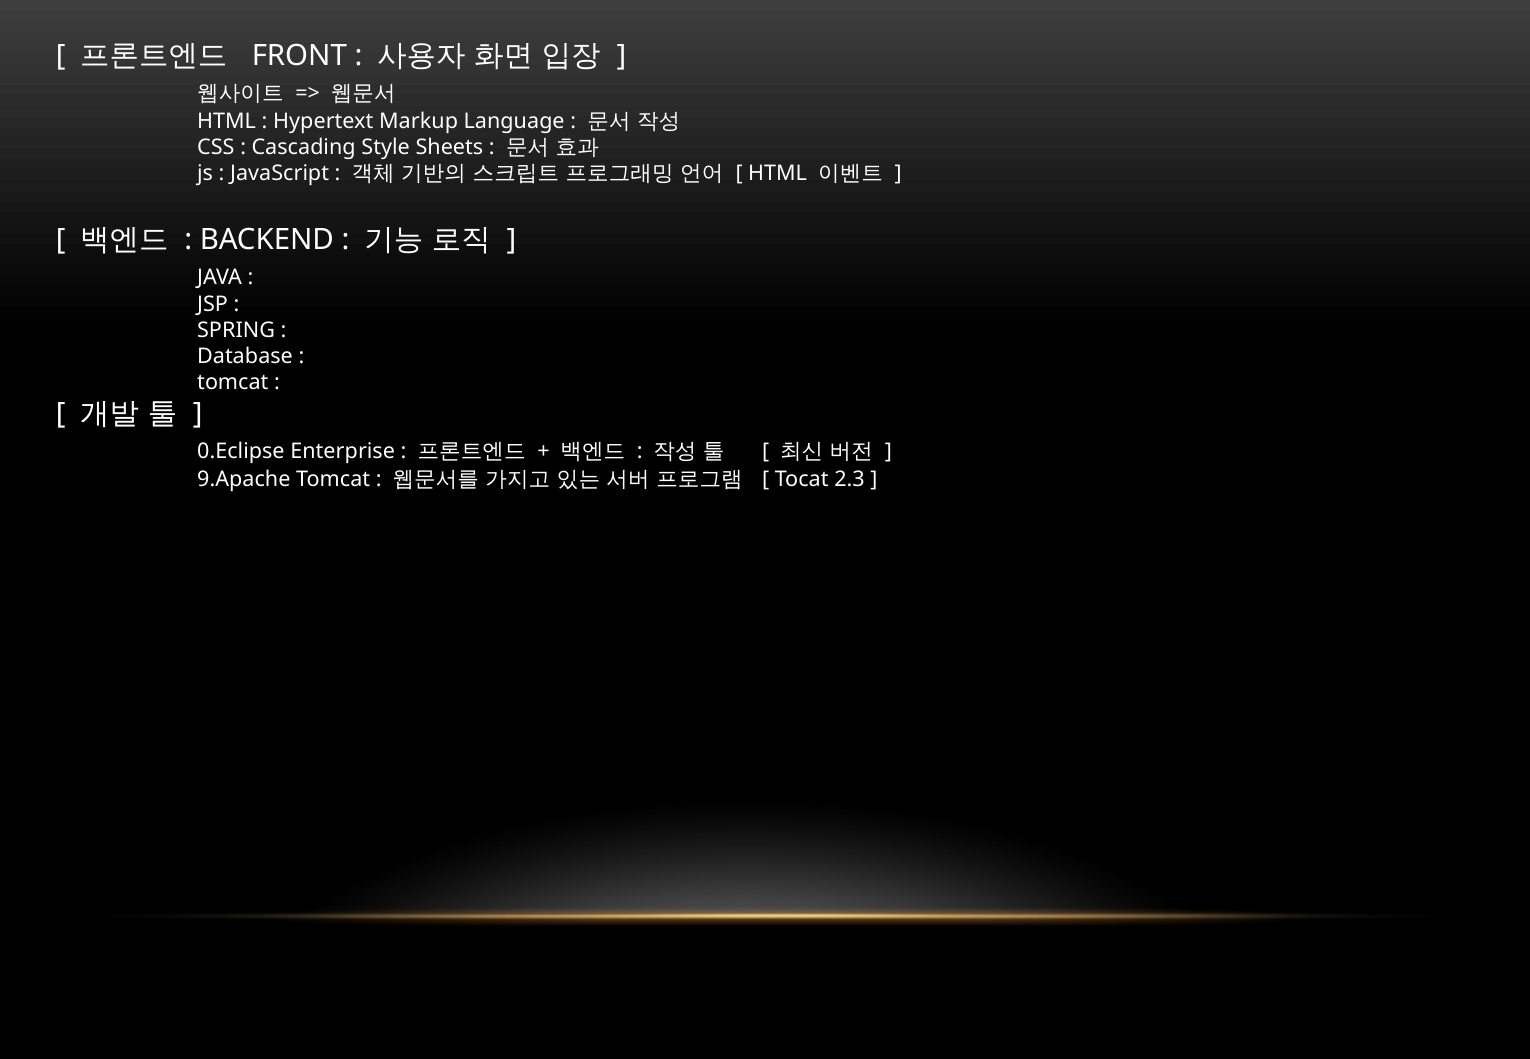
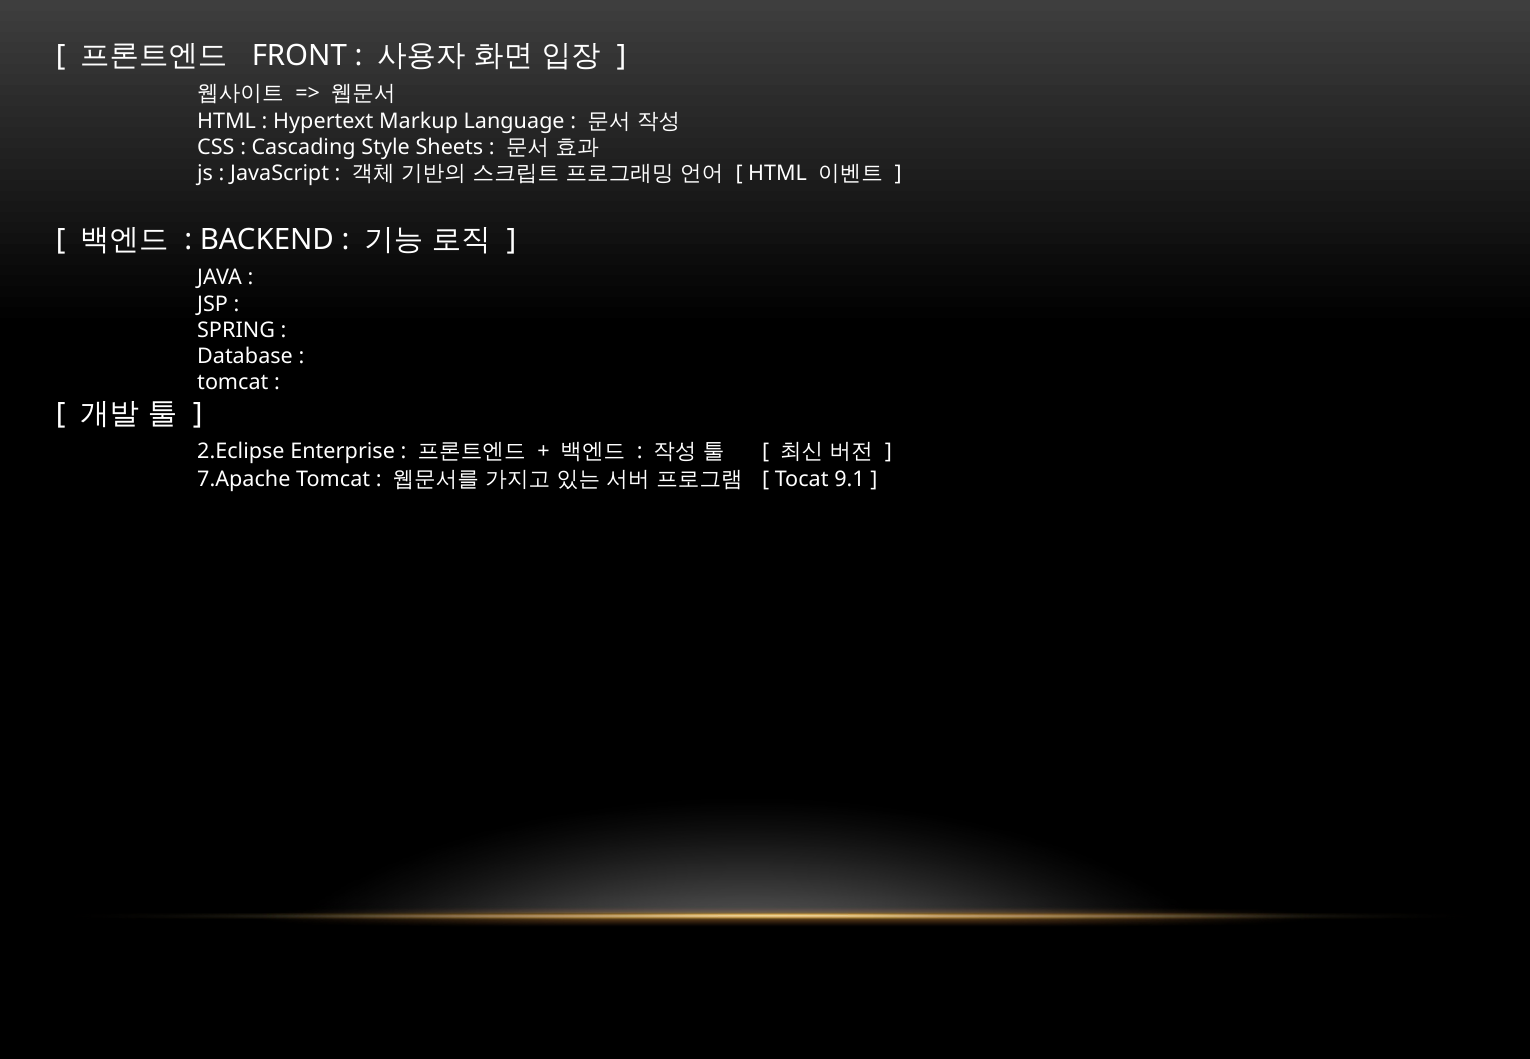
0.Eclipse: 0.Eclipse -> 2.Eclipse
9.Apache: 9.Apache -> 7.Apache
2.3: 2.3 -> 9.1
